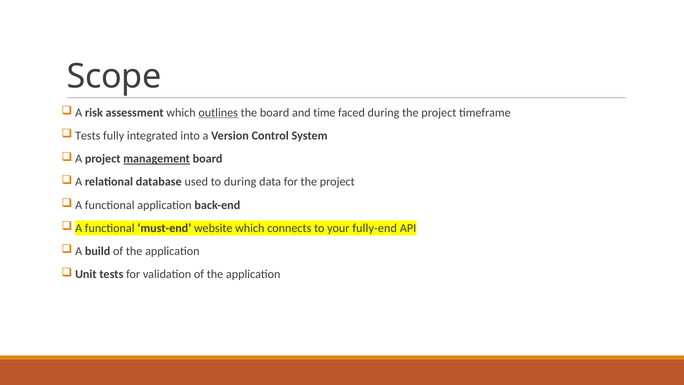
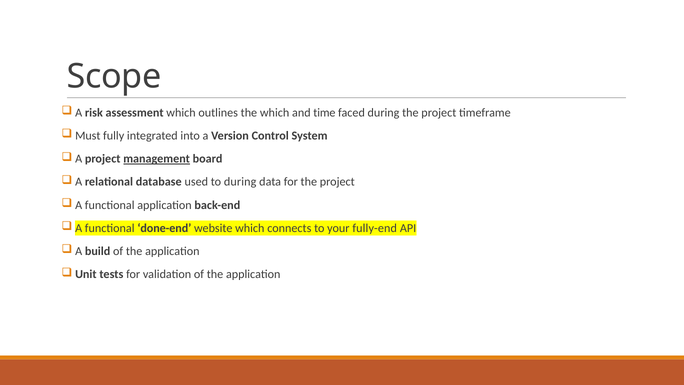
outlines underline: present -> none
the board: board -> which
Tests at (88, 136): Tests -> Must
must-end: must-end -> done-end
